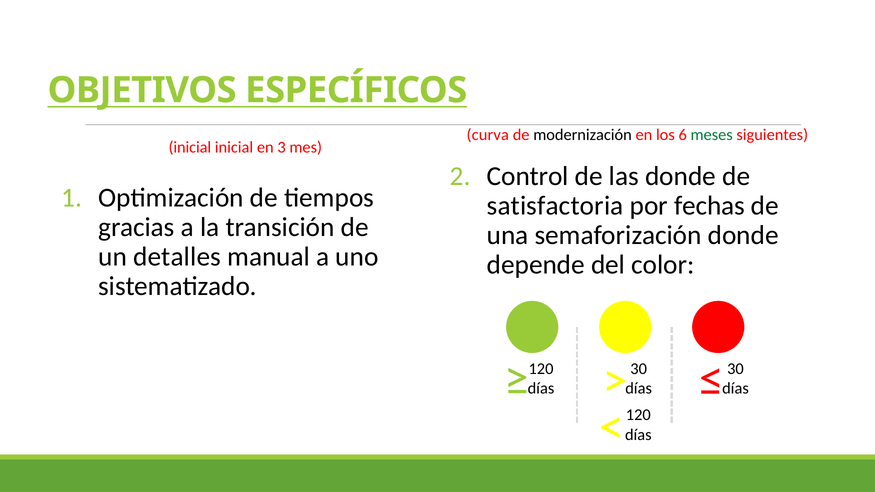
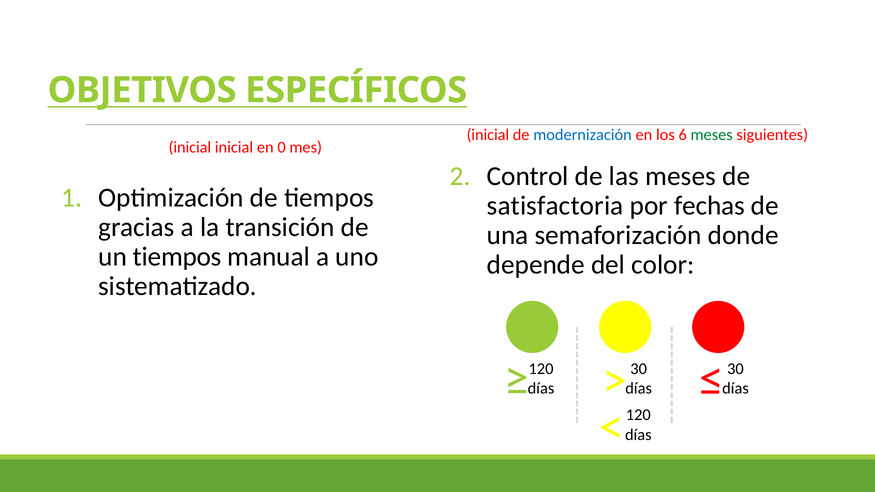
curva at (488, 135): curva -> inicial
modernización colour: black -> blue
3: 3 -> 0
las donde: donde -> meses
un detalles: detalles -> tiempos
